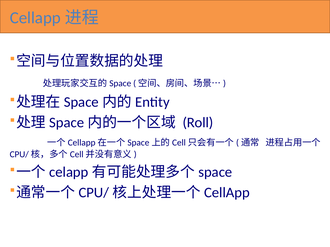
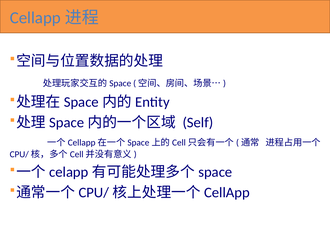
Roll: Roll -> Self
